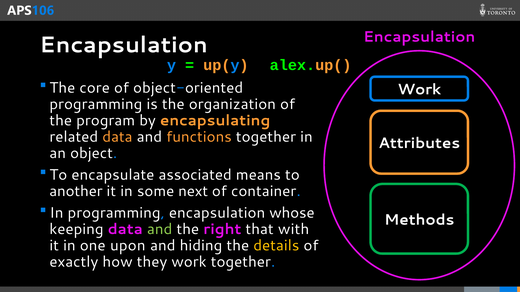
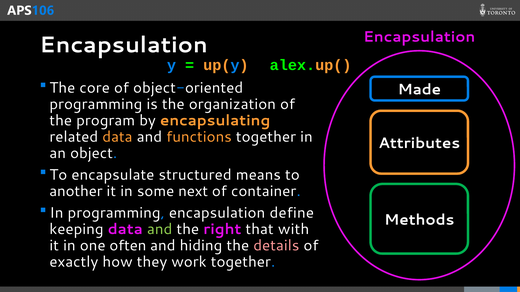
Work at (419, 90): Work -> Made
associated: associated -> structured
whose: whose -> define
upon: upon -> often
details colour: yellow -> pink
